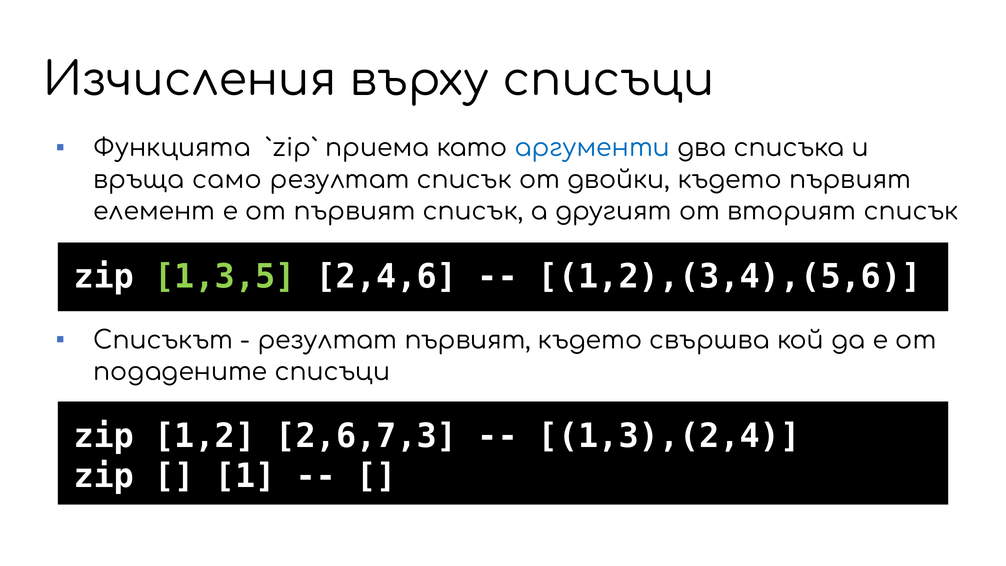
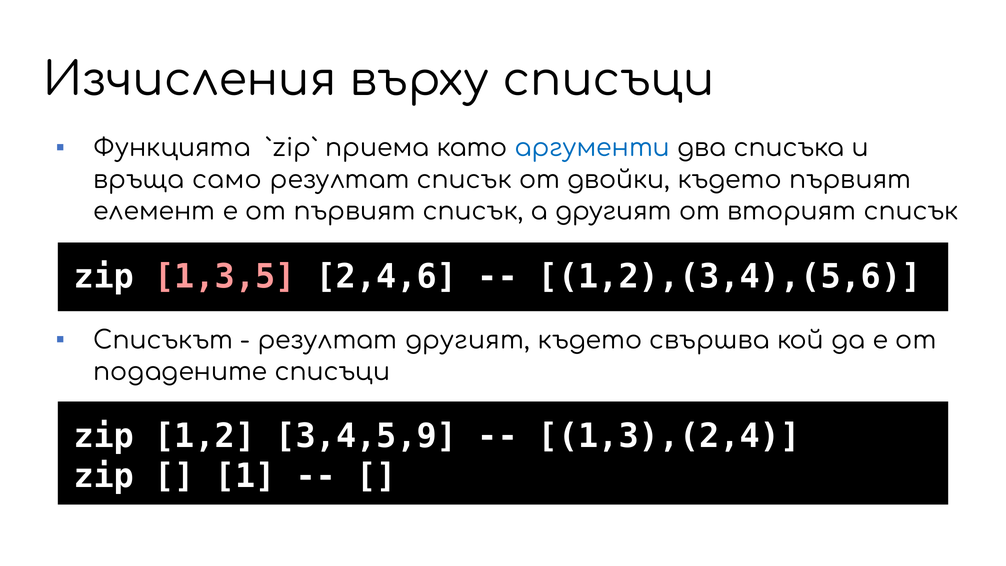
1,3,5 colour: light green -> pink
резултат първият: първият -> другият
2,6,7,3: 2,6,7,3 -> 3,4,5,9
